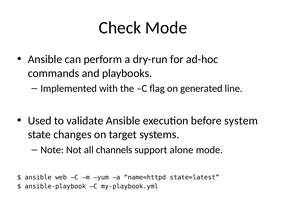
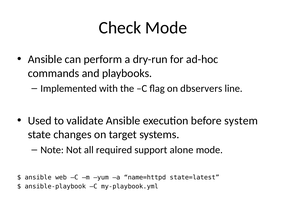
generated: generated -> dbservers
channels: channels -> required
